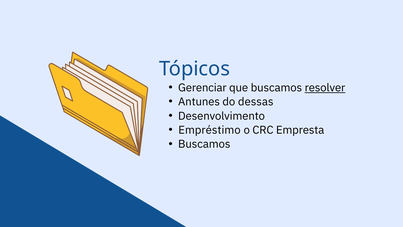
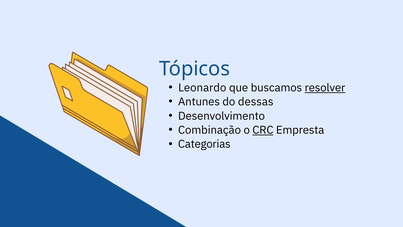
Gerenciar: Gerenciar -> Leonardo
Empréstimo: Empréstimo -> Combinação
CRC underline: none -> present
Buscamos at (204, 144): Buscamos -> Categorias
